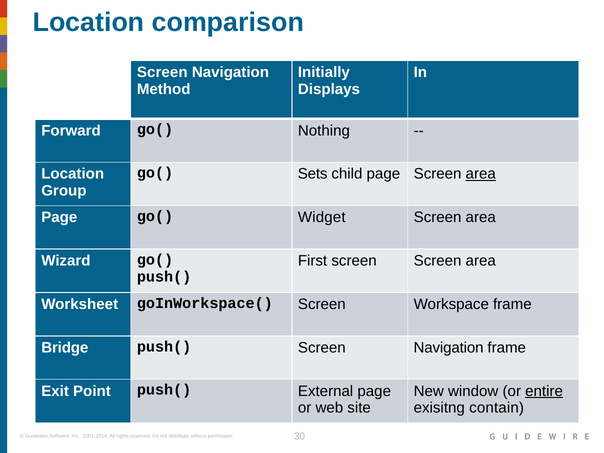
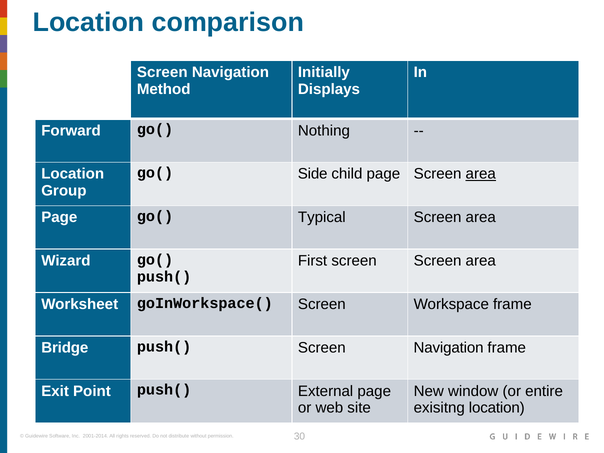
Sets: Sets -> Side
Widget: Widget -> Typical
entire underline: present -> none
exisitng contain: contain -> location
